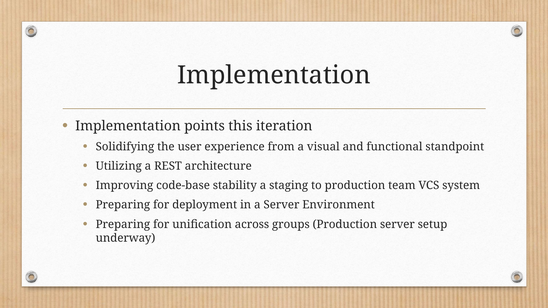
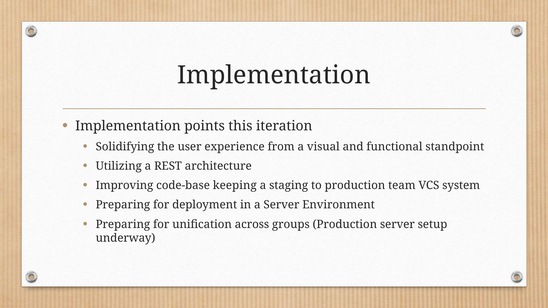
stability: stability -> keeping
